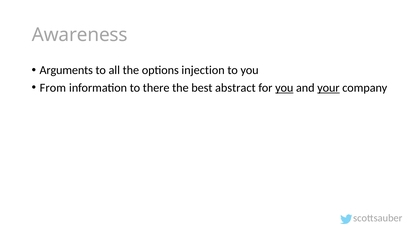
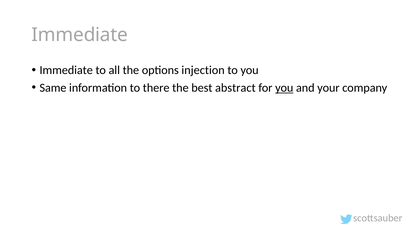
Awareness at (80, 35): Awareness -> Immediate
Arguments at (66, 70): Arguments -> Immediate
From: From -> Same
your underline: present -> none
